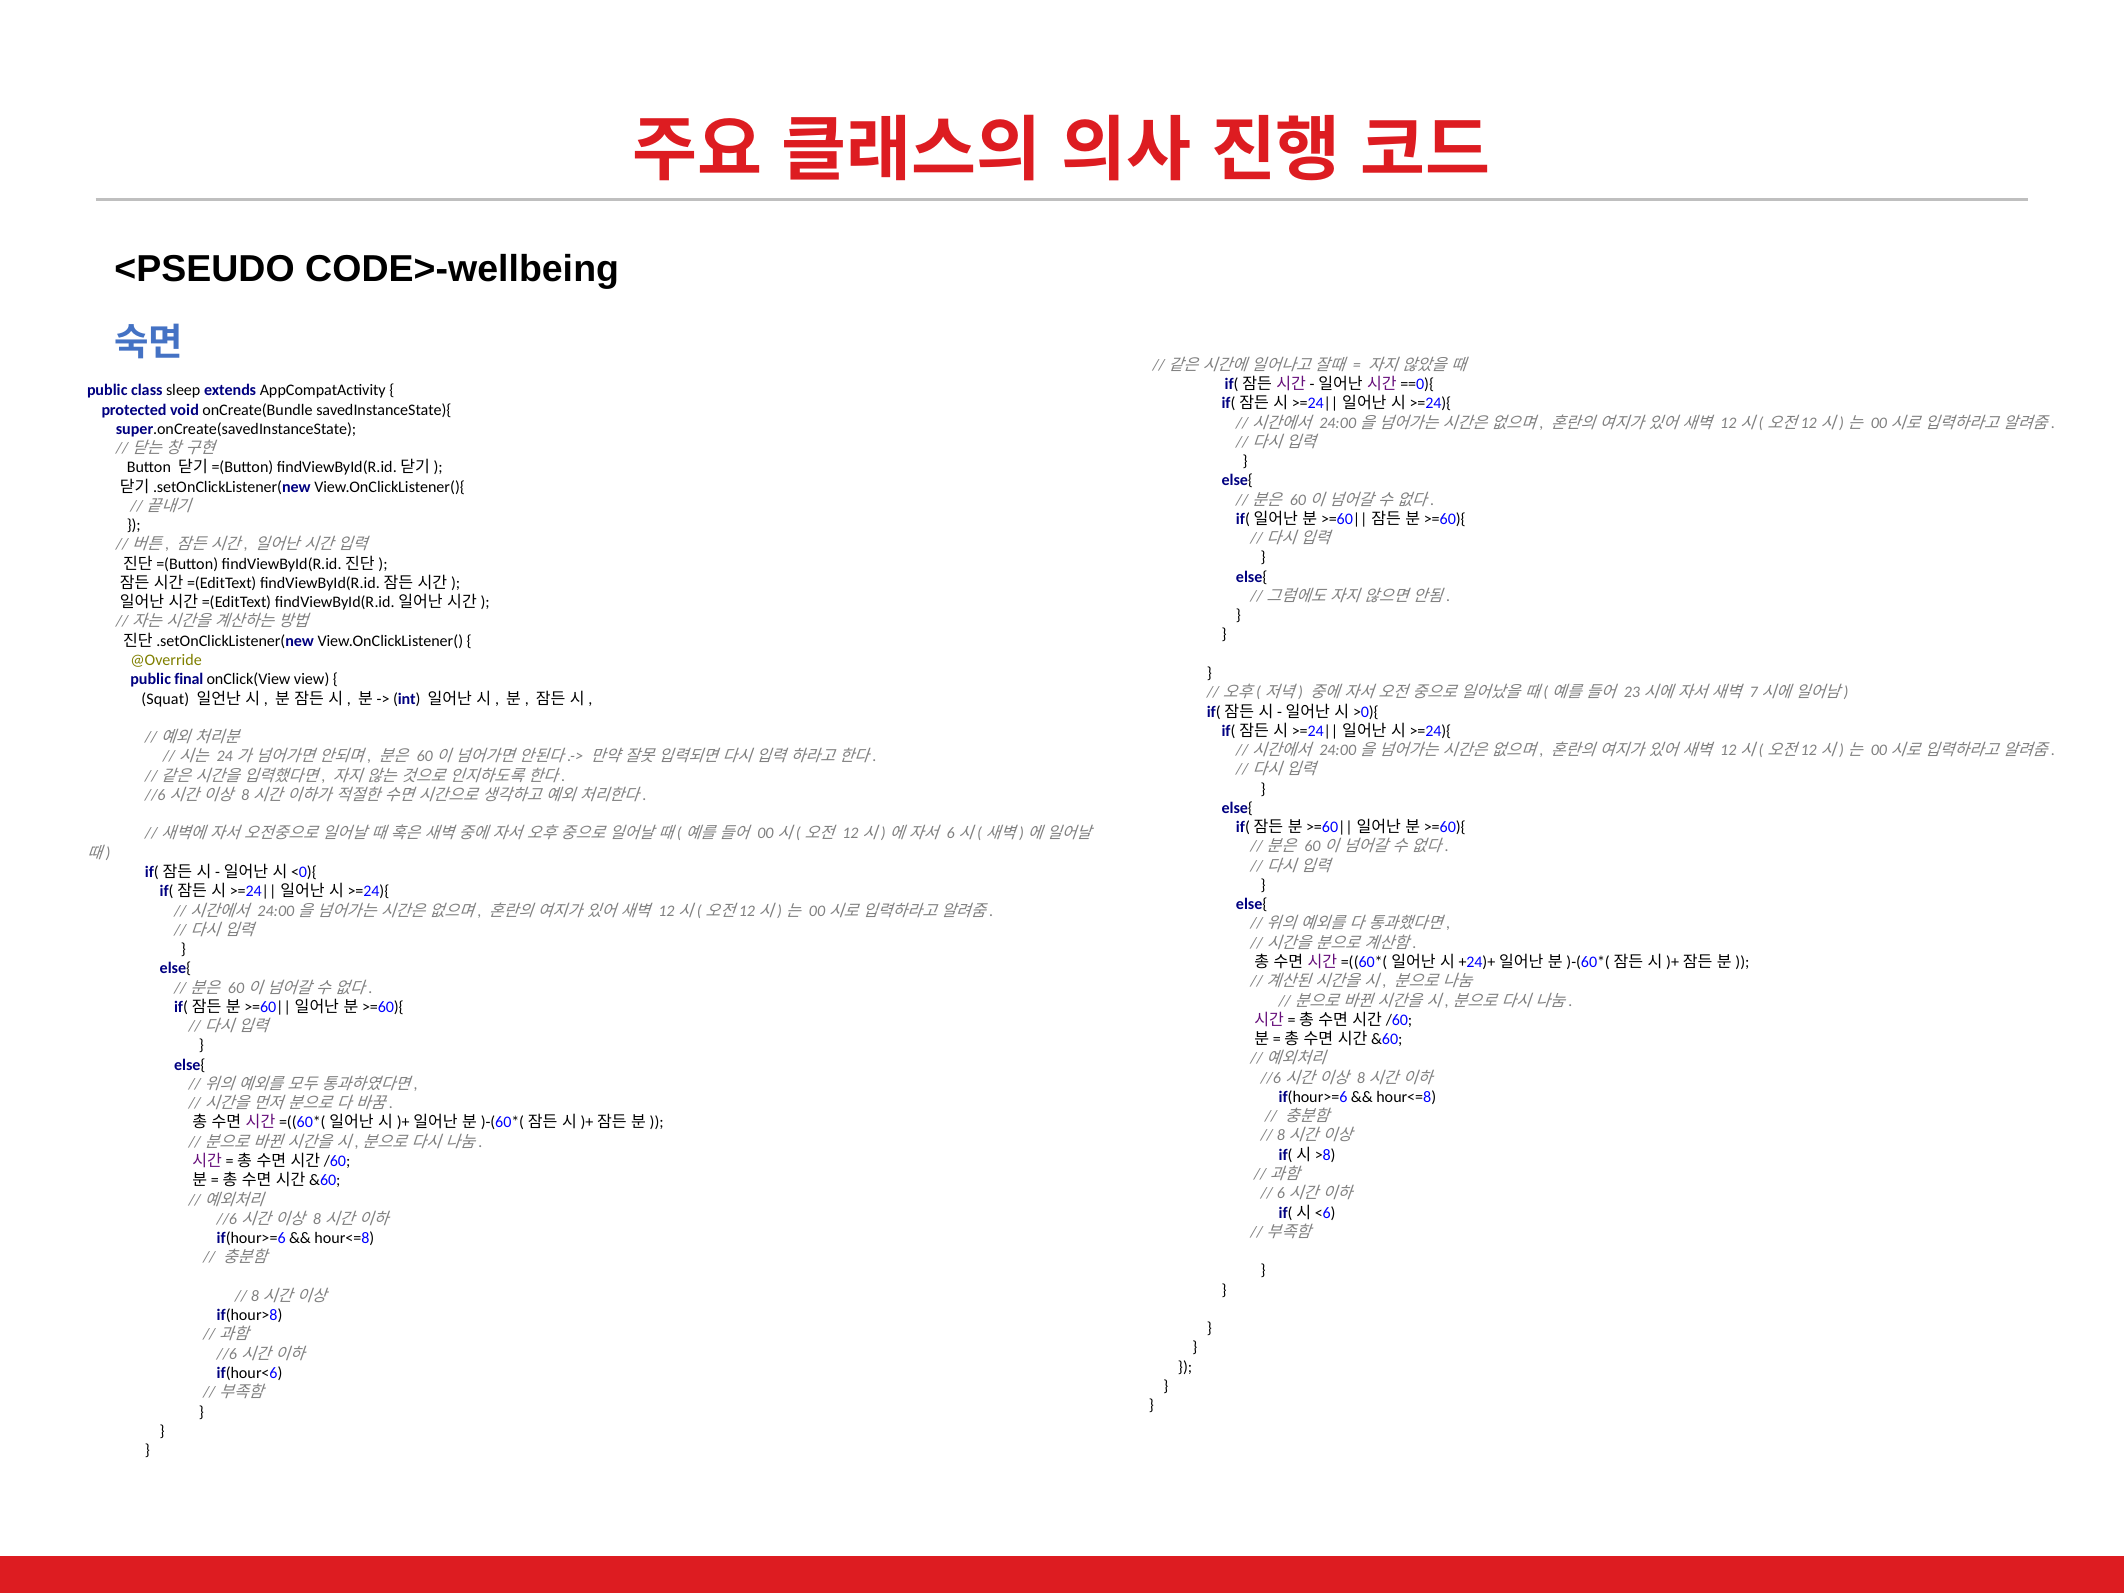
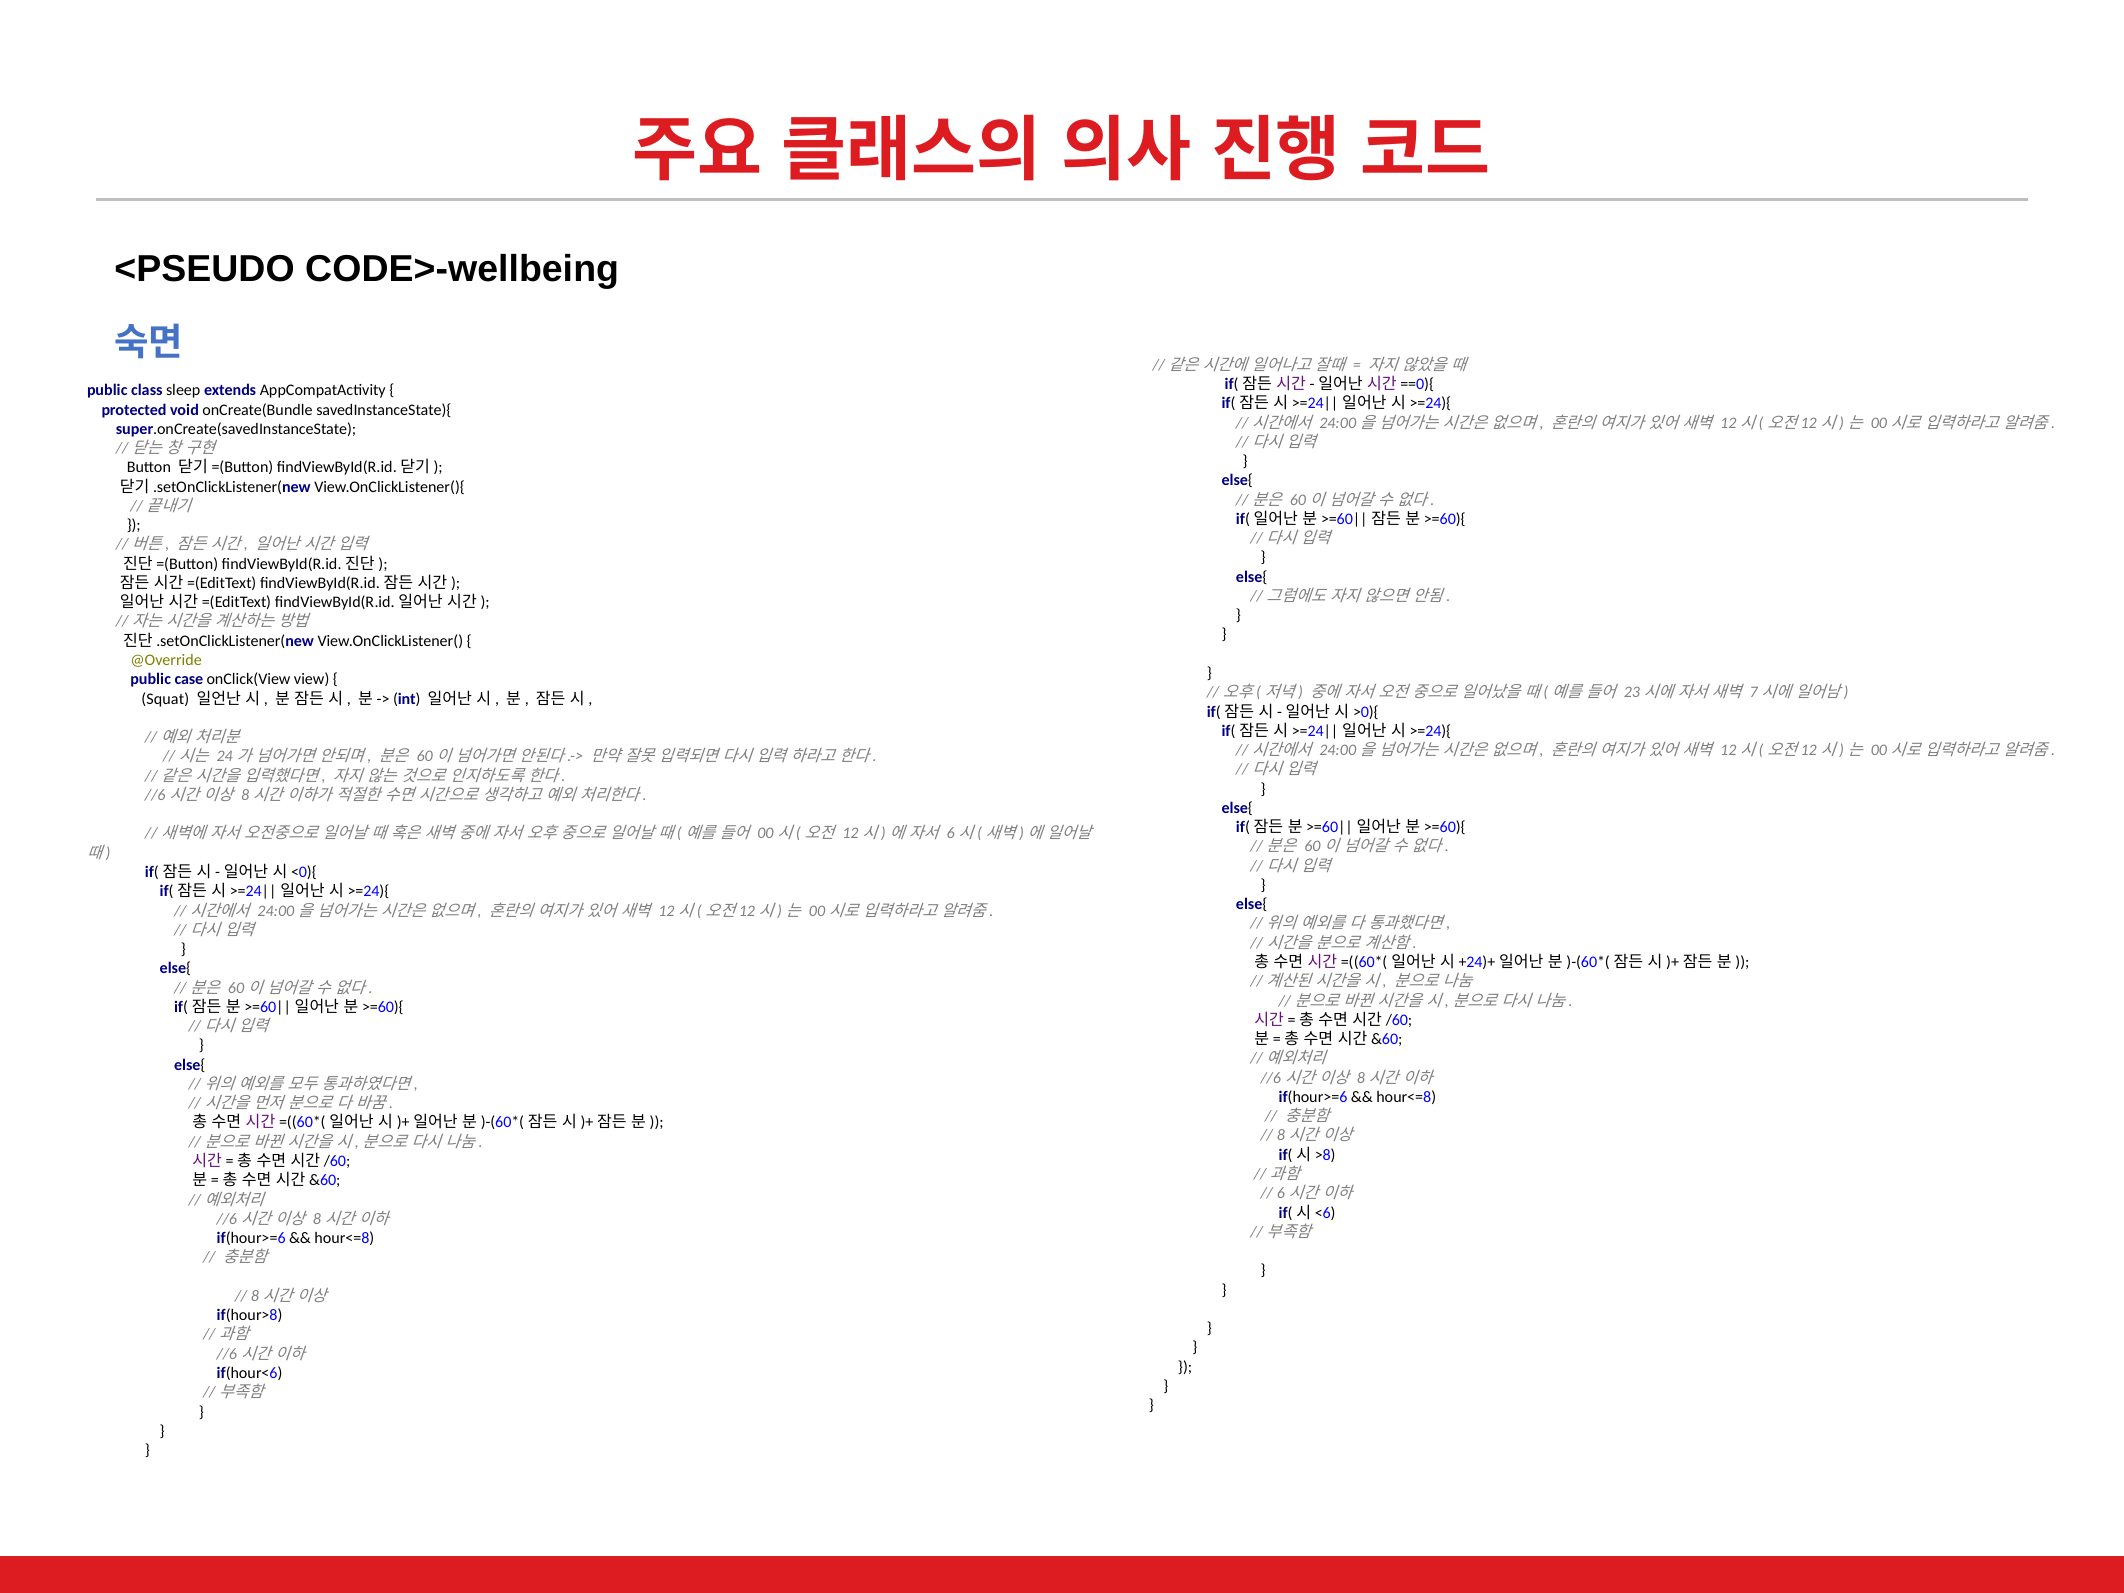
final: final -> case
